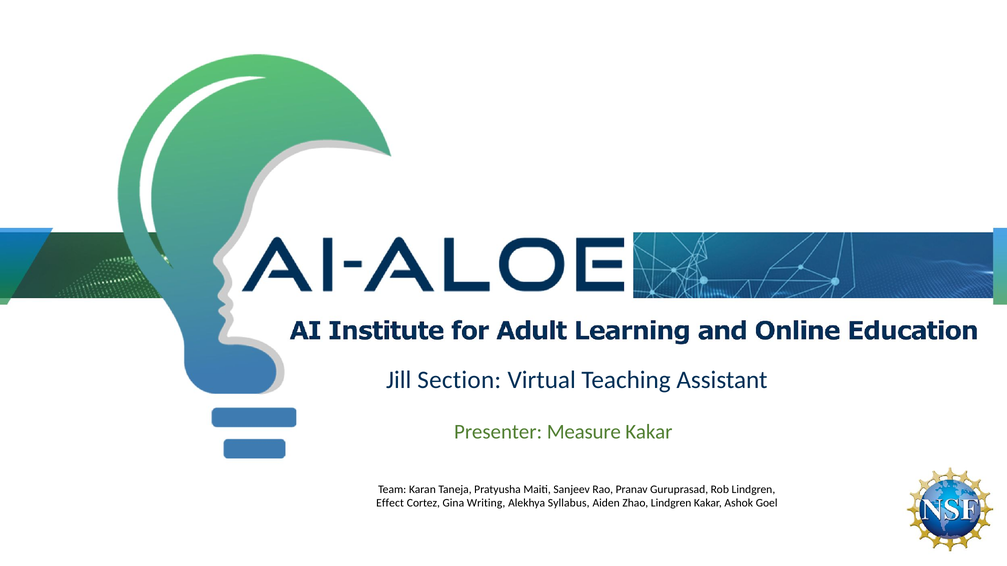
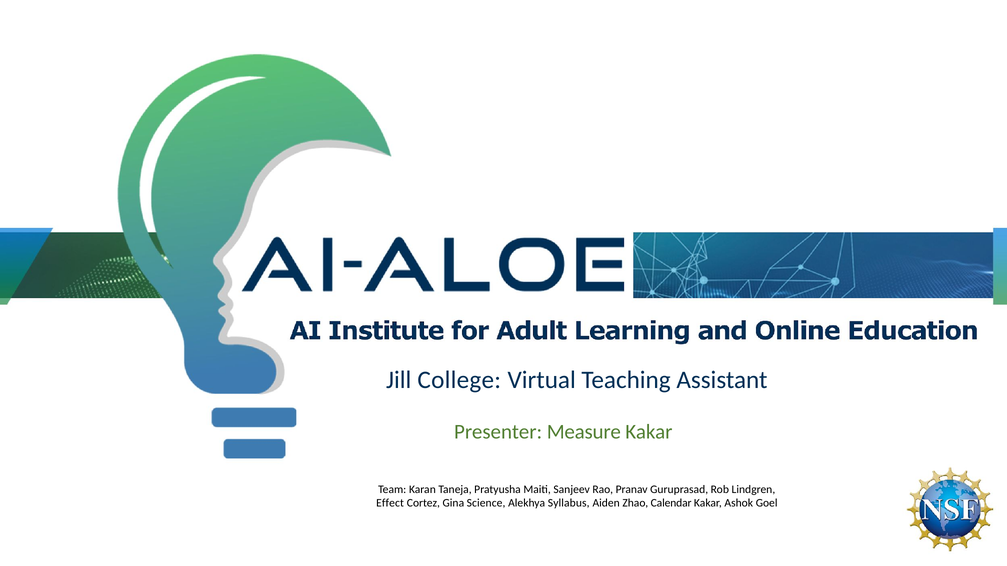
Section: Section -> College
Writing: Writing -> Science
Zhao Lindgren: Lindgren -> Calendar
